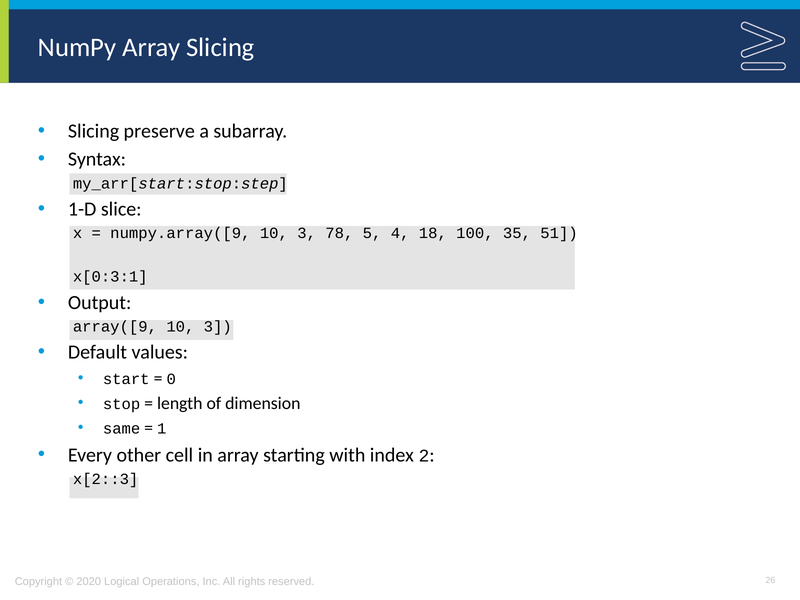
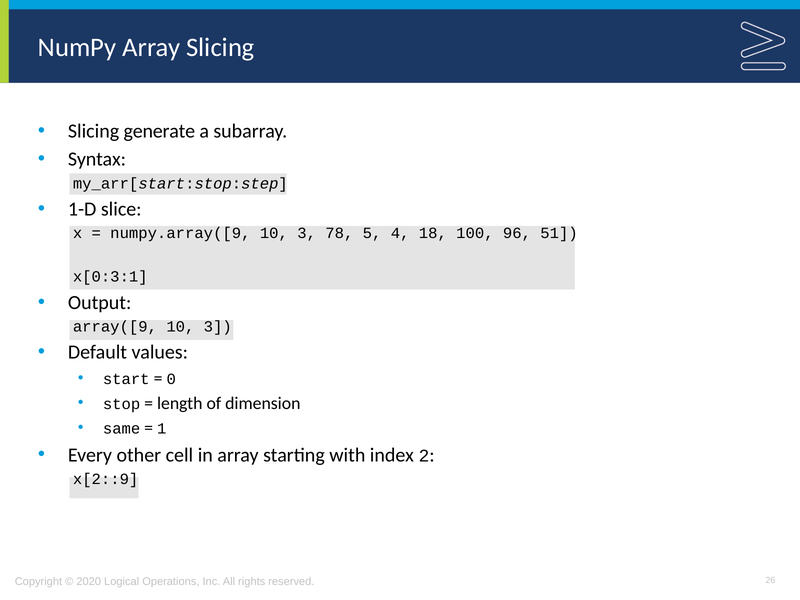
preserve: preserve -> generate
35: 35 -> 96
x[2::3: x[2::3 -> x[2::9
